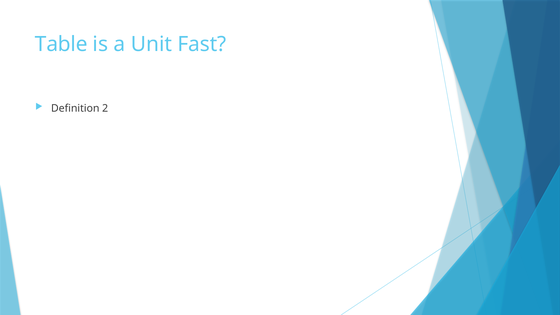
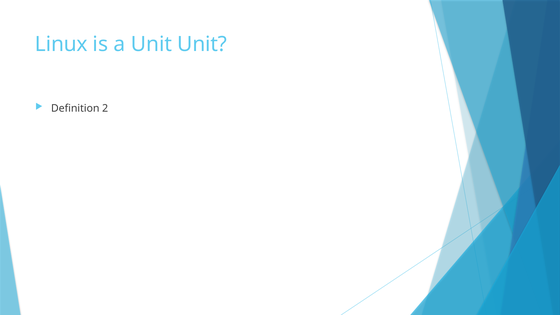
Table: Table -> Linux
Unit Fast: Fast -> Unit
